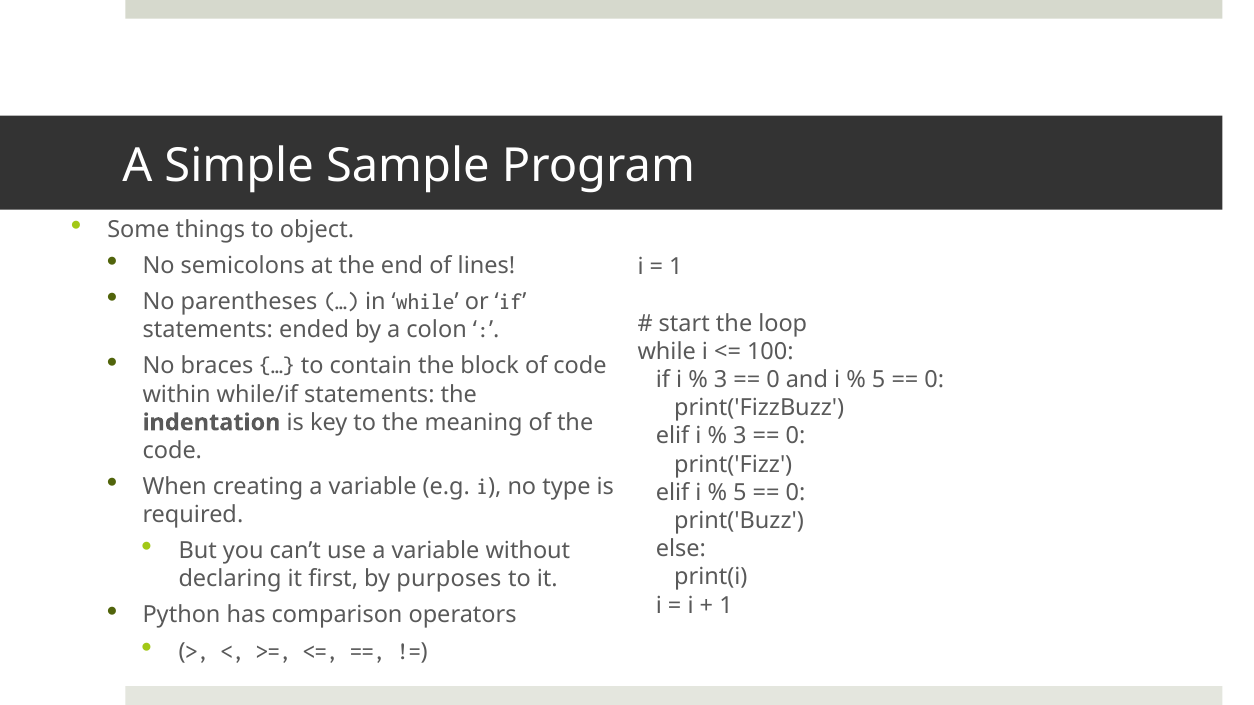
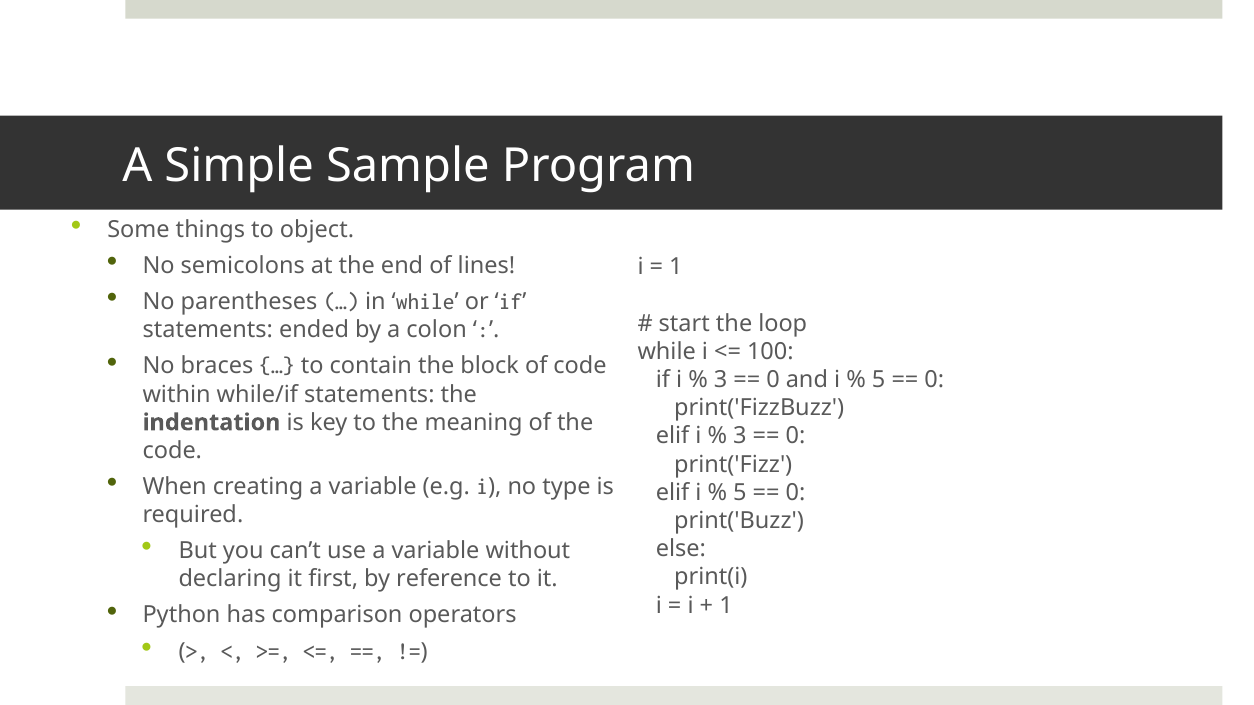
purposes: purposes -> reference
